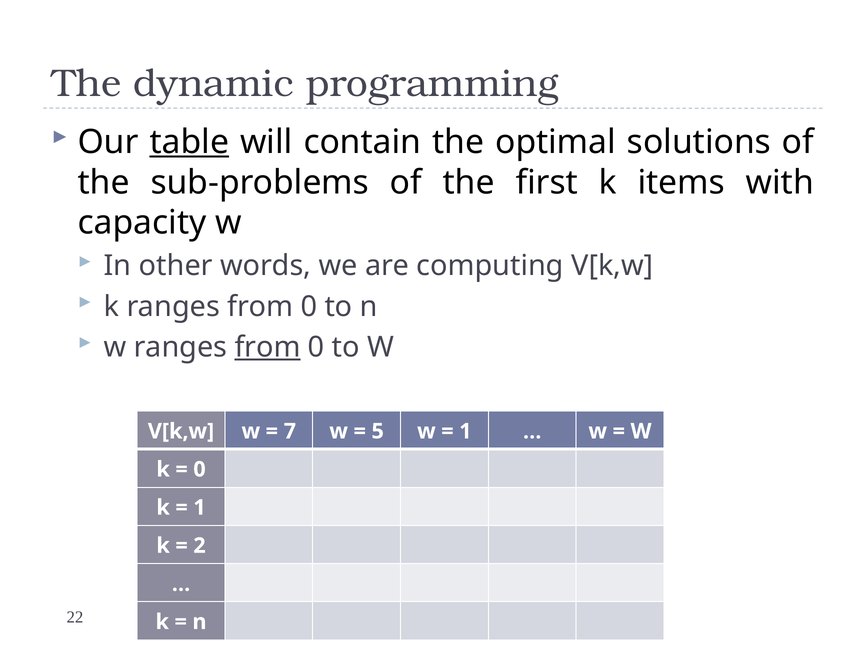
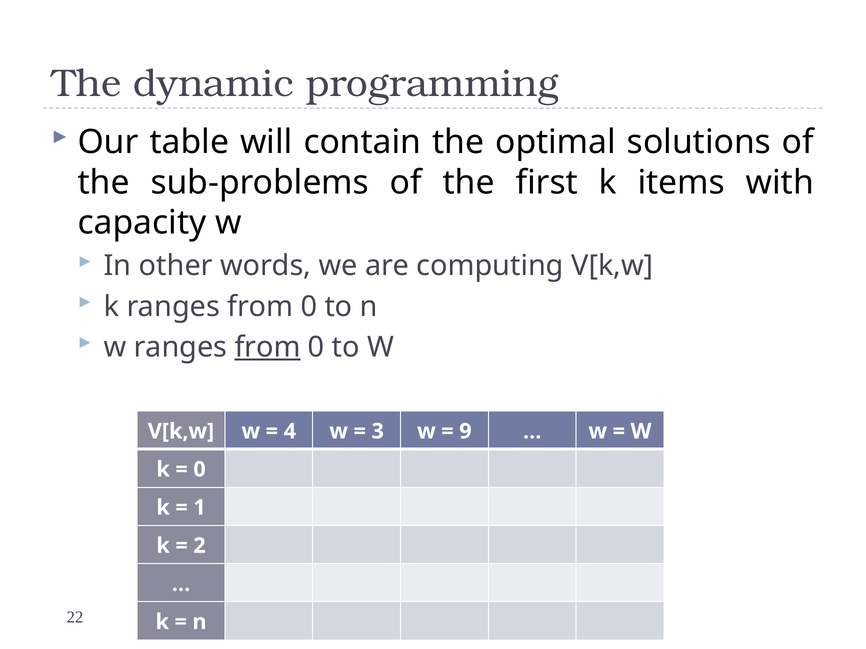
table underline: present -> none
7: 7 -> 4
5: 5 -> 3
1 at (465, 432): 1 -> 9
